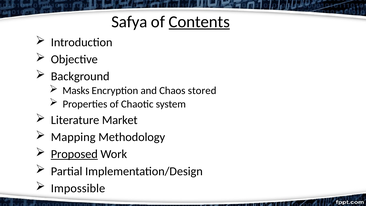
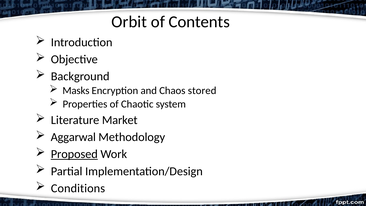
Safya: Safya -> Orbit
Contents underline: present -> none
Mapping: Mapping -> Aggarwal
Impossible: Impossible -> Conditions
